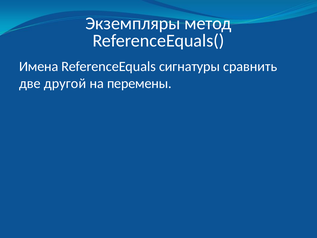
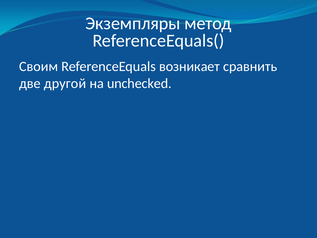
Имена: Имена -> Своим
сигнатуры: сигнатуры -> возникает
перемены: перемены -> unchecked
